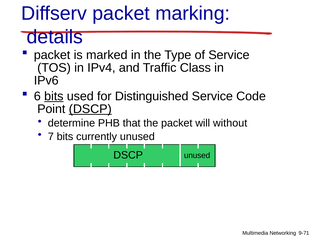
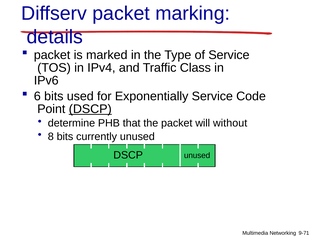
bits at (54, 96) underline: present -> none
Distinguished: Distinguished -> Exponentially
7: 7 -> 8
